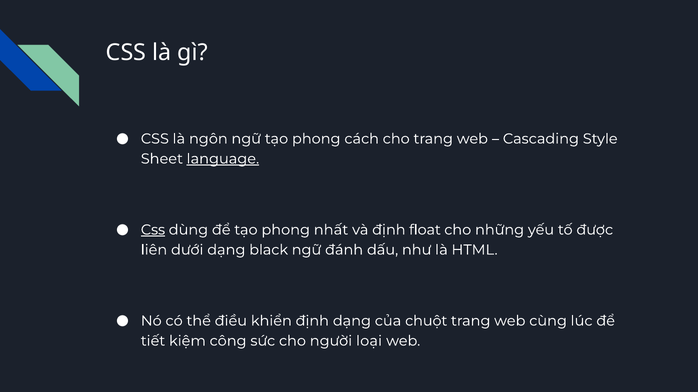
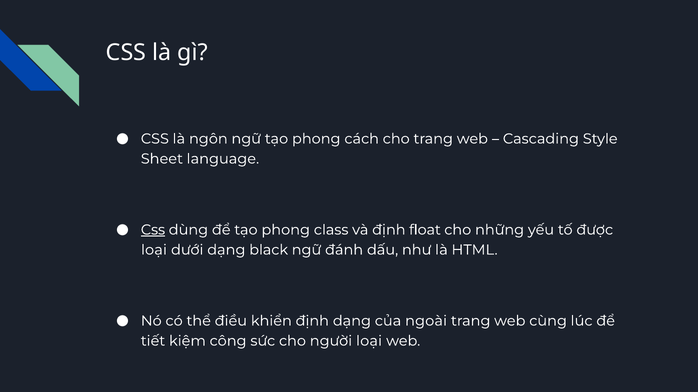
language underline: present -> none
nhất: nhất -> class
liên at (154, 250): liên -> loại
chuột: chuột -> ngoài
